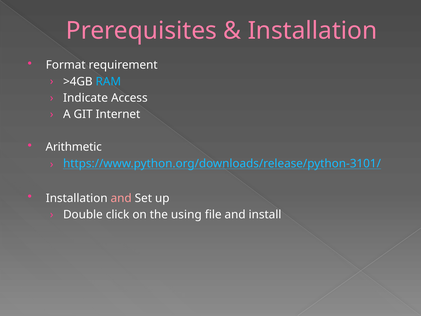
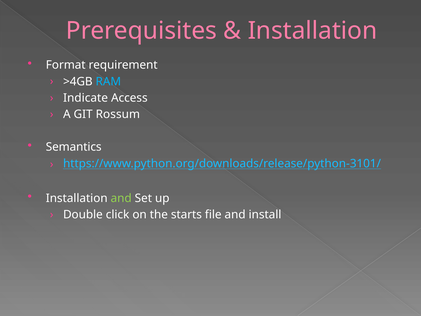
Internet: Internet -> Rossum
Arithmetic: Arithmetic -> Semantics
and at (121, 198) colour: pink -> light green
using: using -> starts
